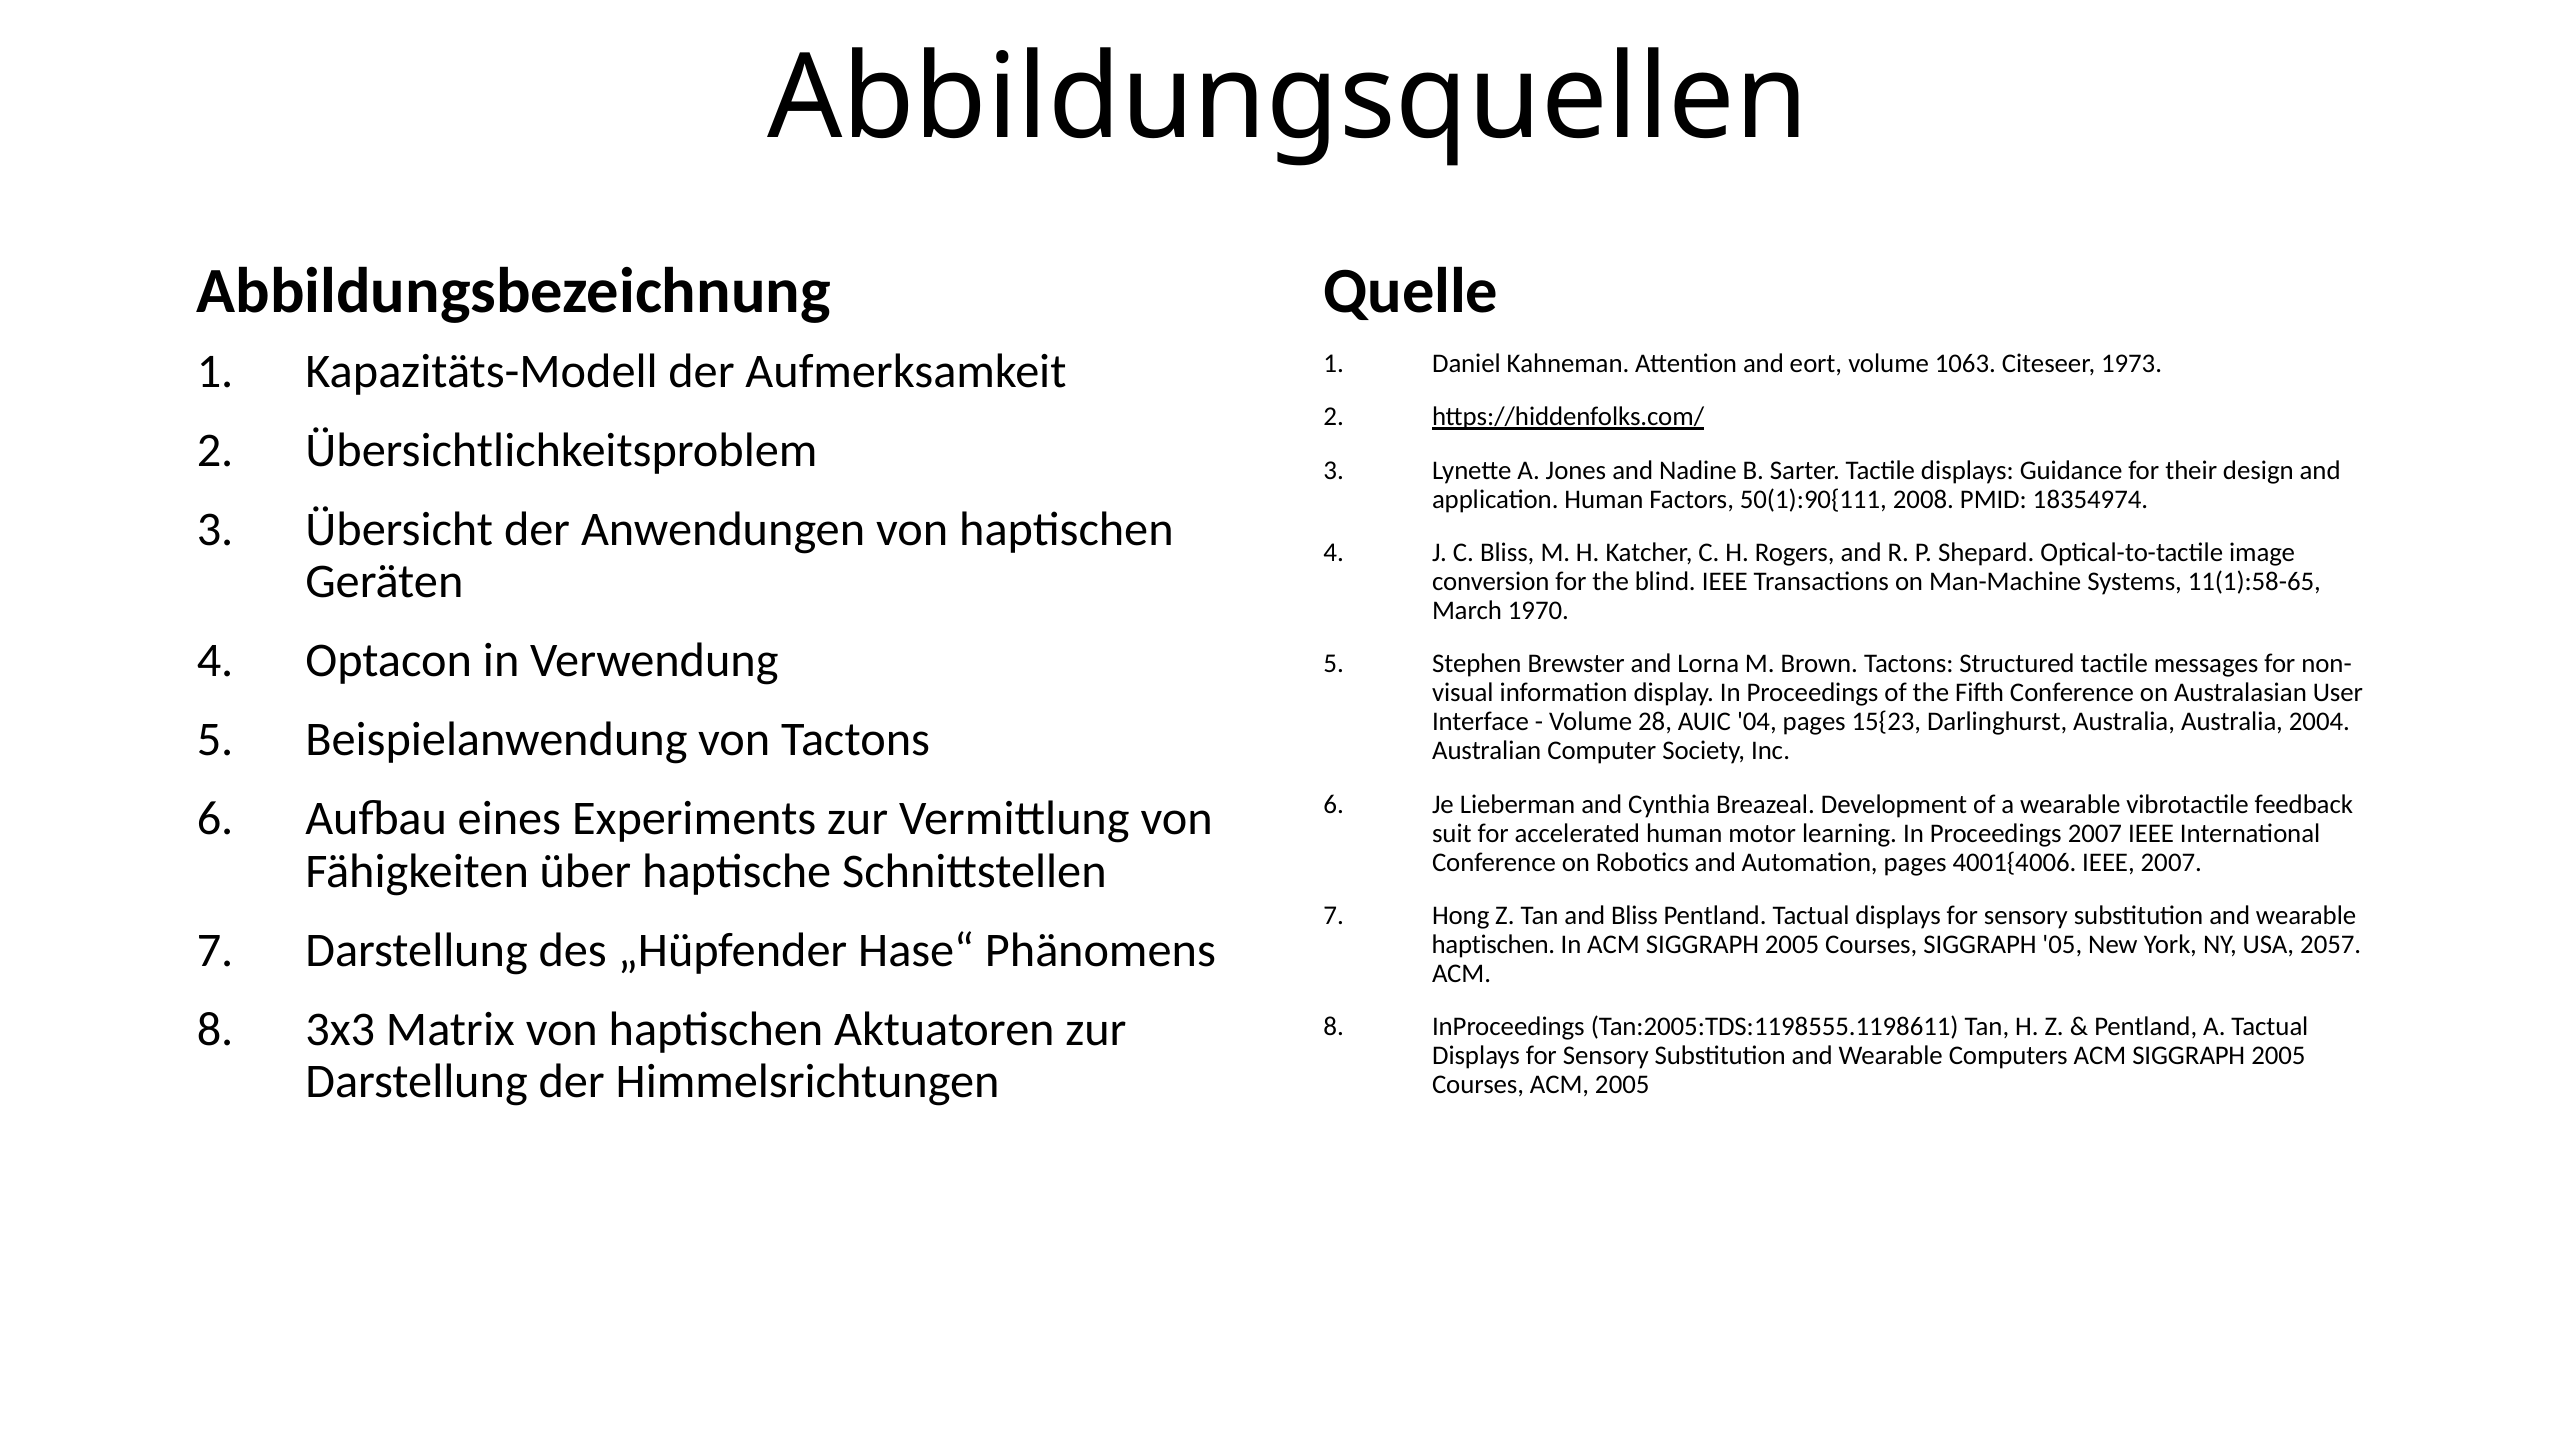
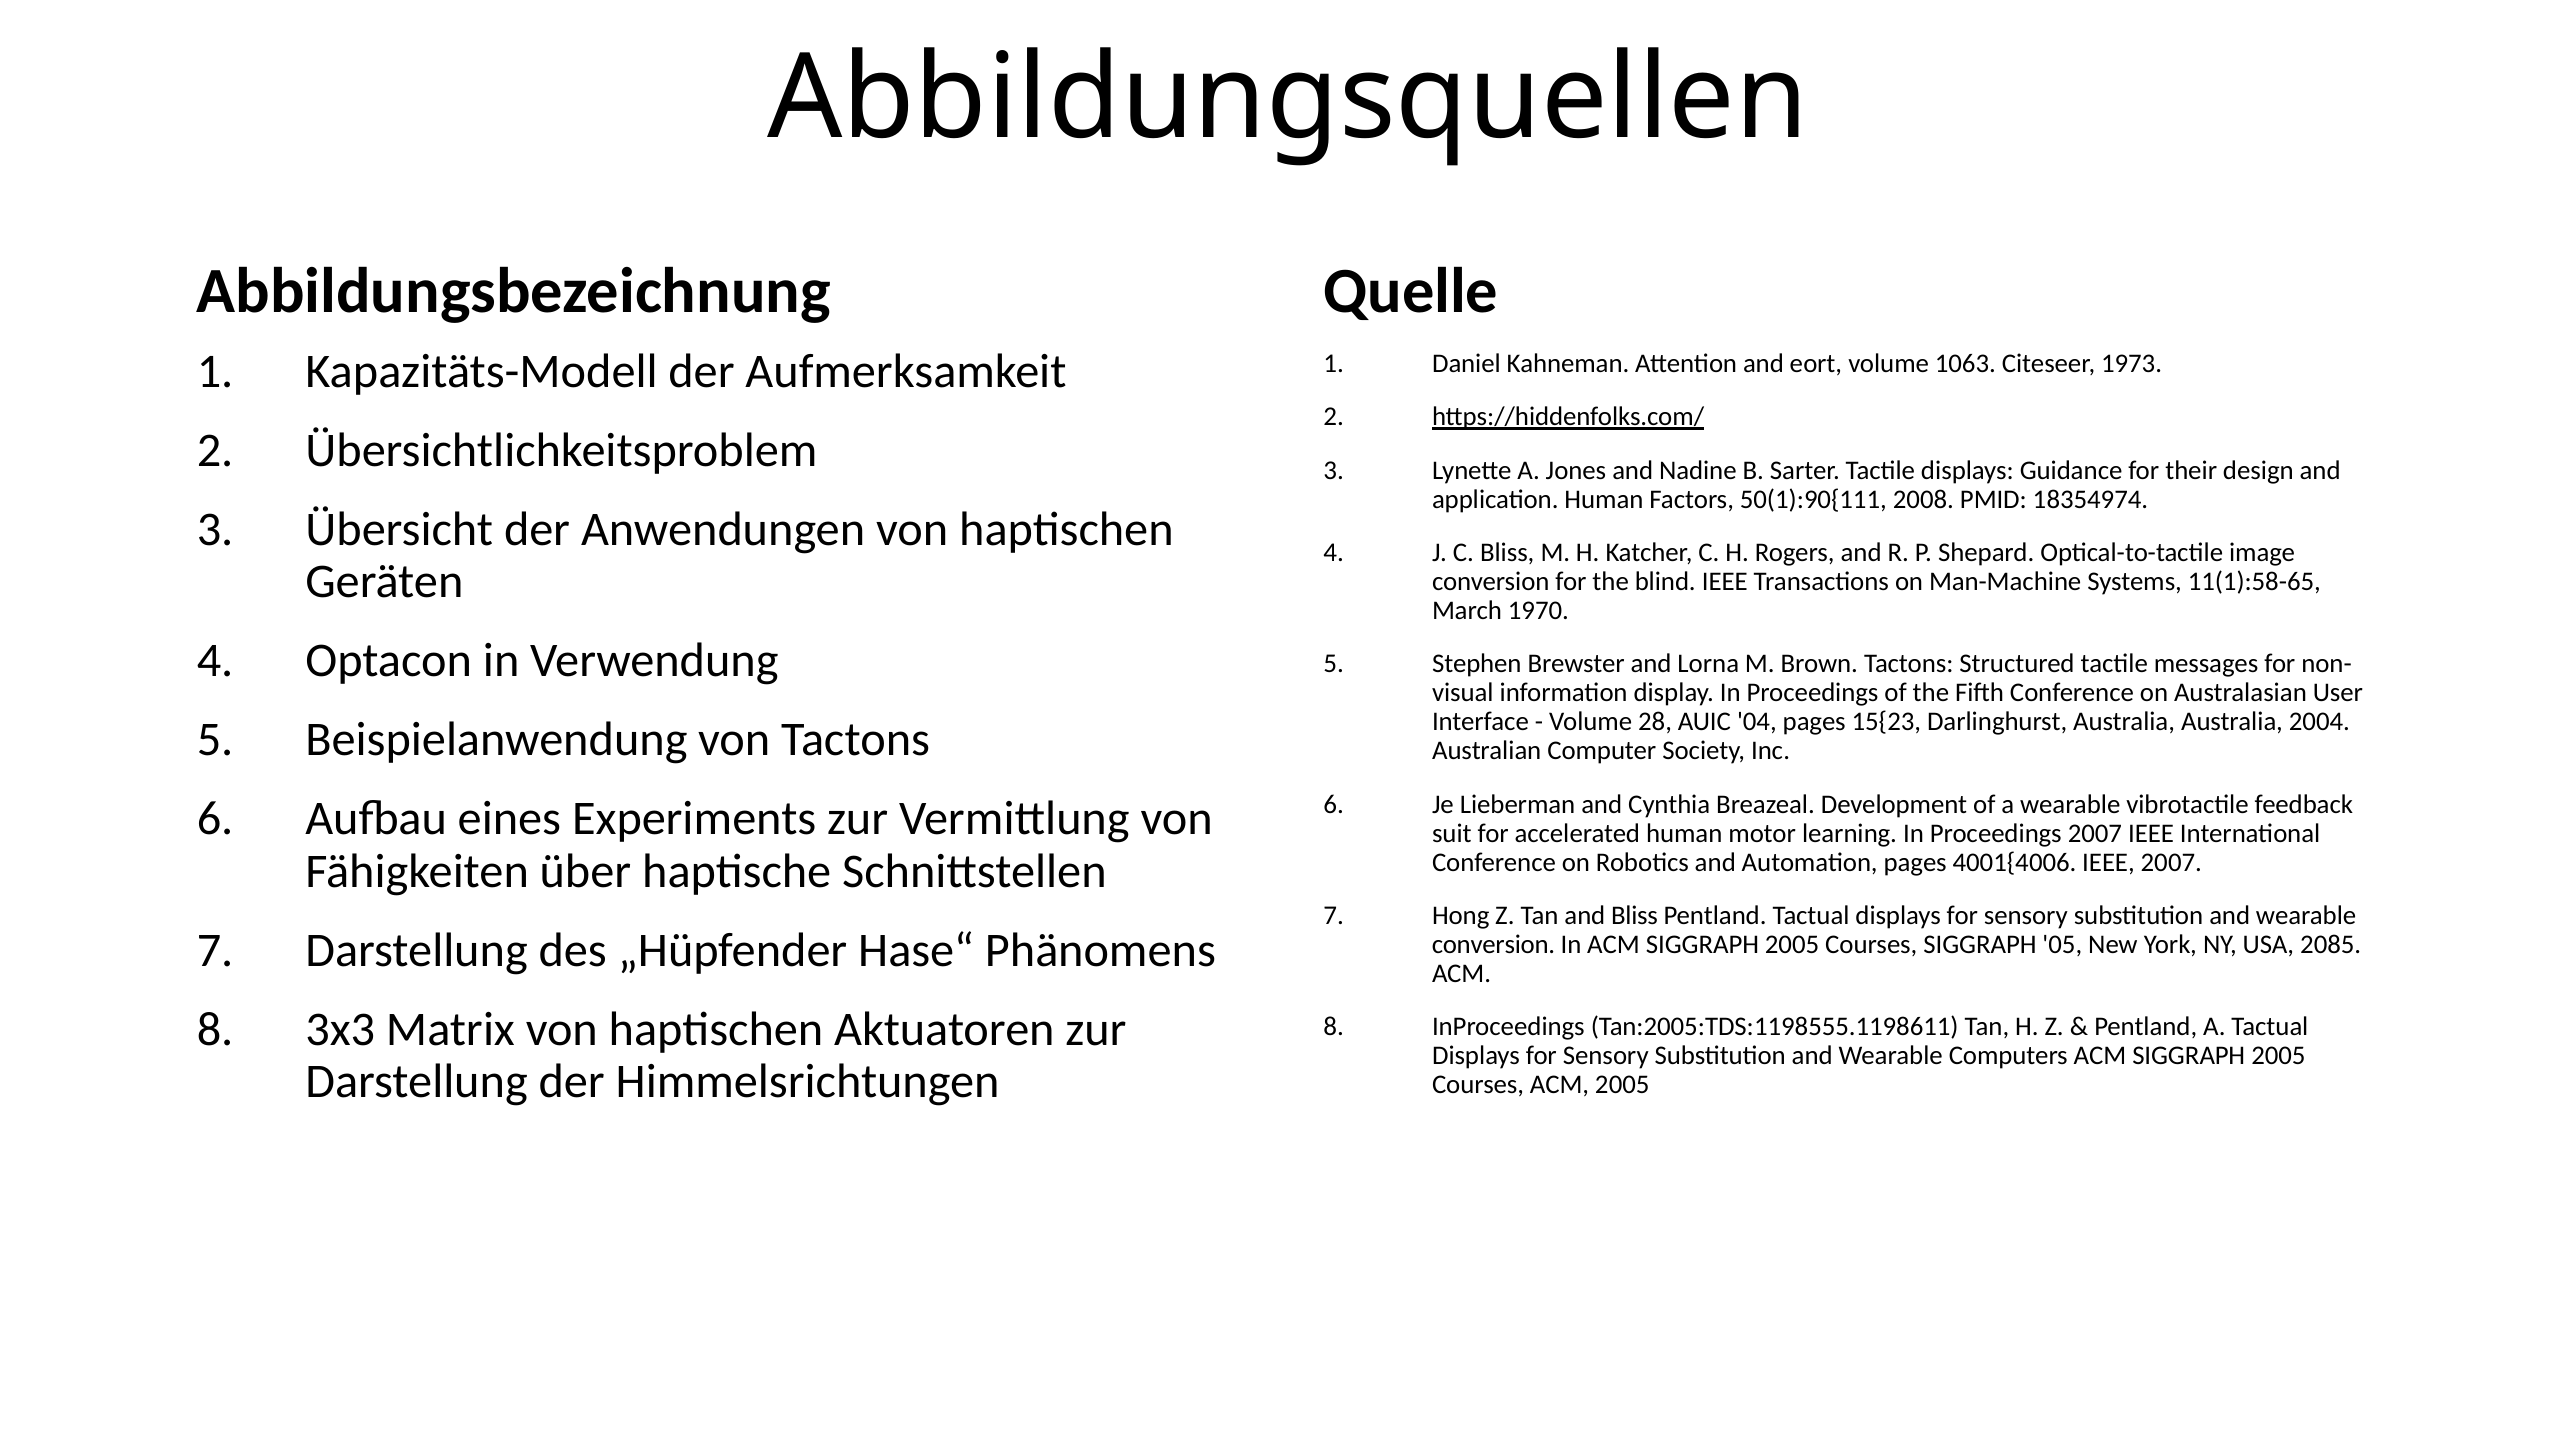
haptischen at (1493, 945): haptischen -> conversion
2057: 2057 -> 2085
